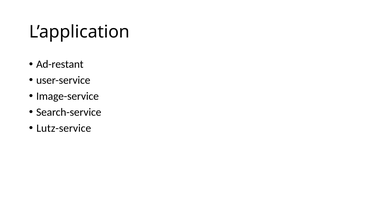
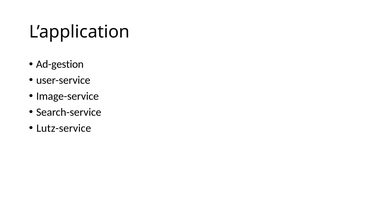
Ad-restant: Ad-restant -> Ad-gestion
